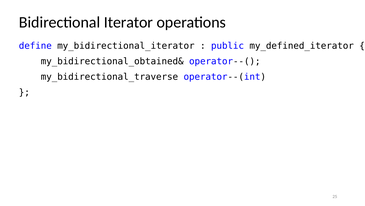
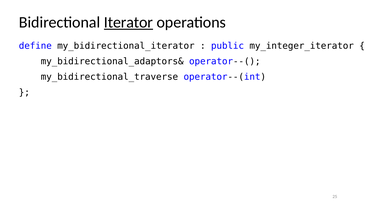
Iterator underline: none -> present
my_defined_iterator: my_defined_iterator -> my_integer_iterator
my_bidirectional_obtained&: my_bidirectional_obtained& -> my_bidirectional_adaptors&
